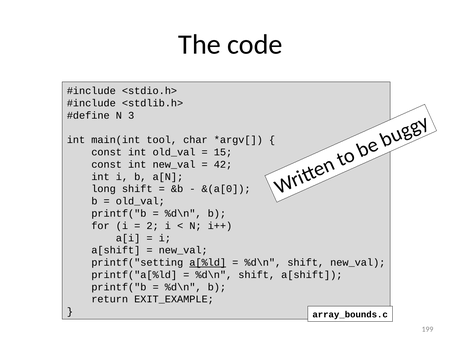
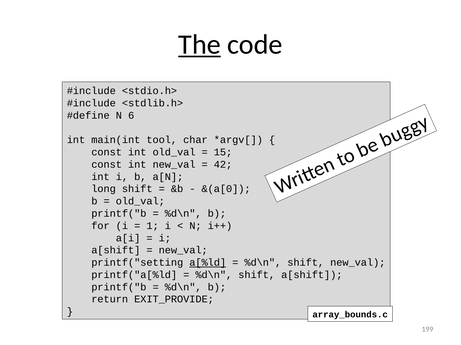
The underline: none -> present
3: 3 -> 6
2: 2 -> 1
EXIT_EXAMPLE: EXIT_EXAMPLE -> EXIT_PROVIDE
